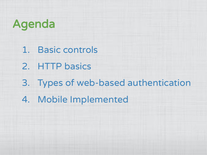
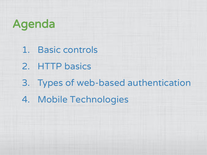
Implemented: Implemented -> Technologies
